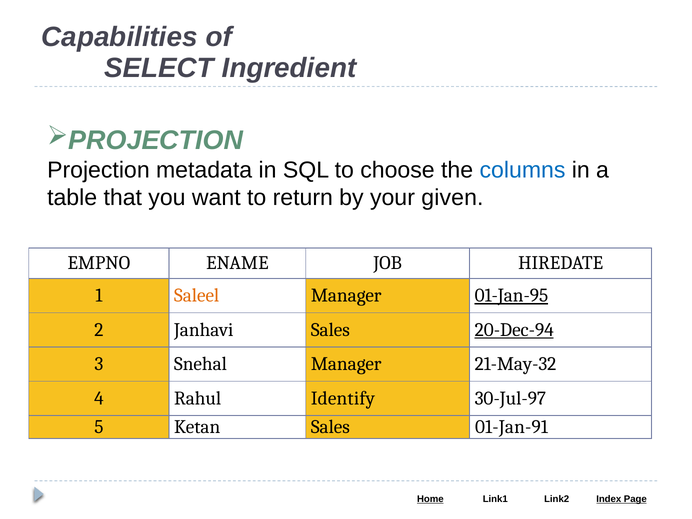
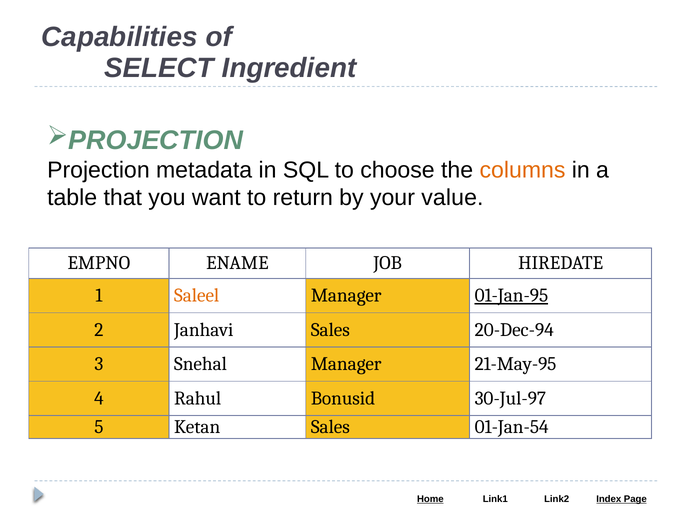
columns colour: blue -> orange
given: given -> value
20-Dec-94 underline: present -> none
21-May-32: 21-May-32 -> 21-May-95
Identify: Identify -> Bonusid
01-Jan-91: 01-Jan-91 -> 01-Jan-54
